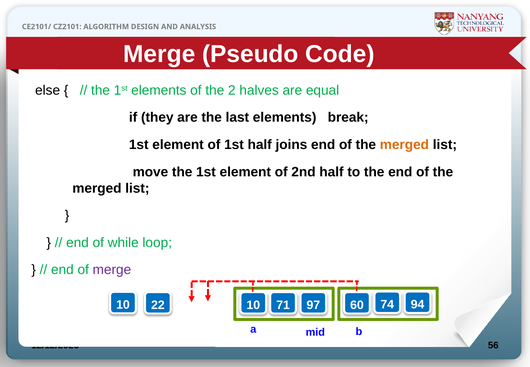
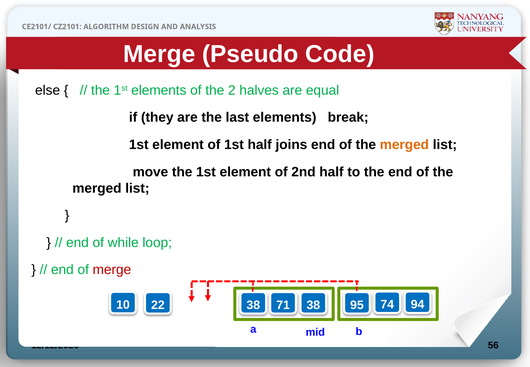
merge at (112, 270) colour: purple -> red
10 10: 10 -> 38
71 97: 97 -> 38
60: 60 -> 95
